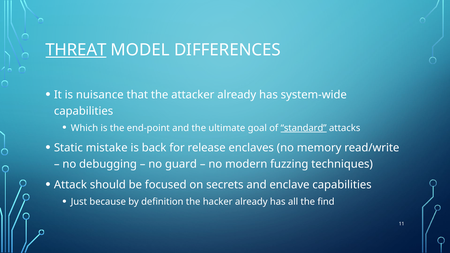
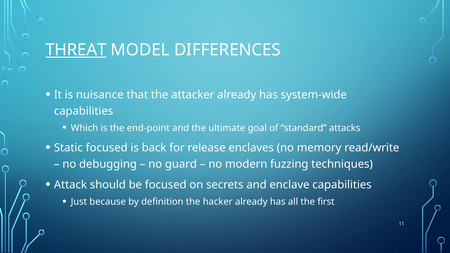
standard underline: present -> none
Static mistake: mistake -> focused
find: find -> first
